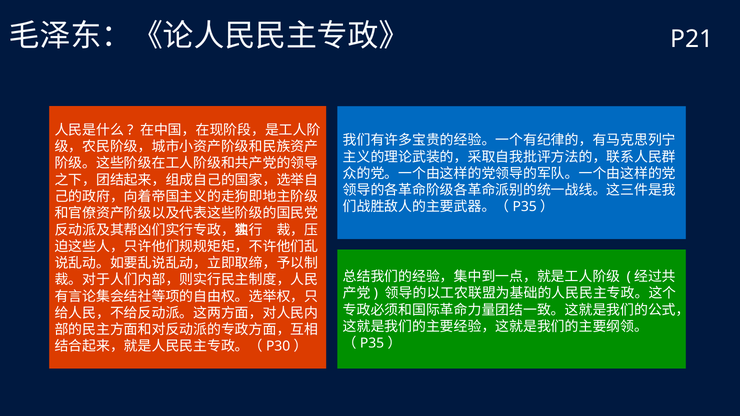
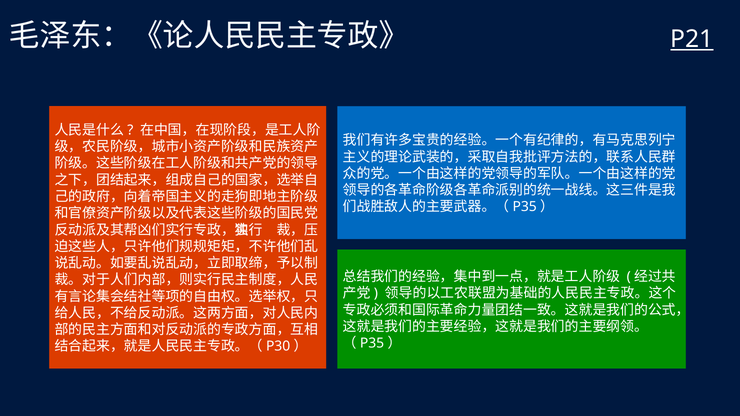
P21 underline: none -> present
